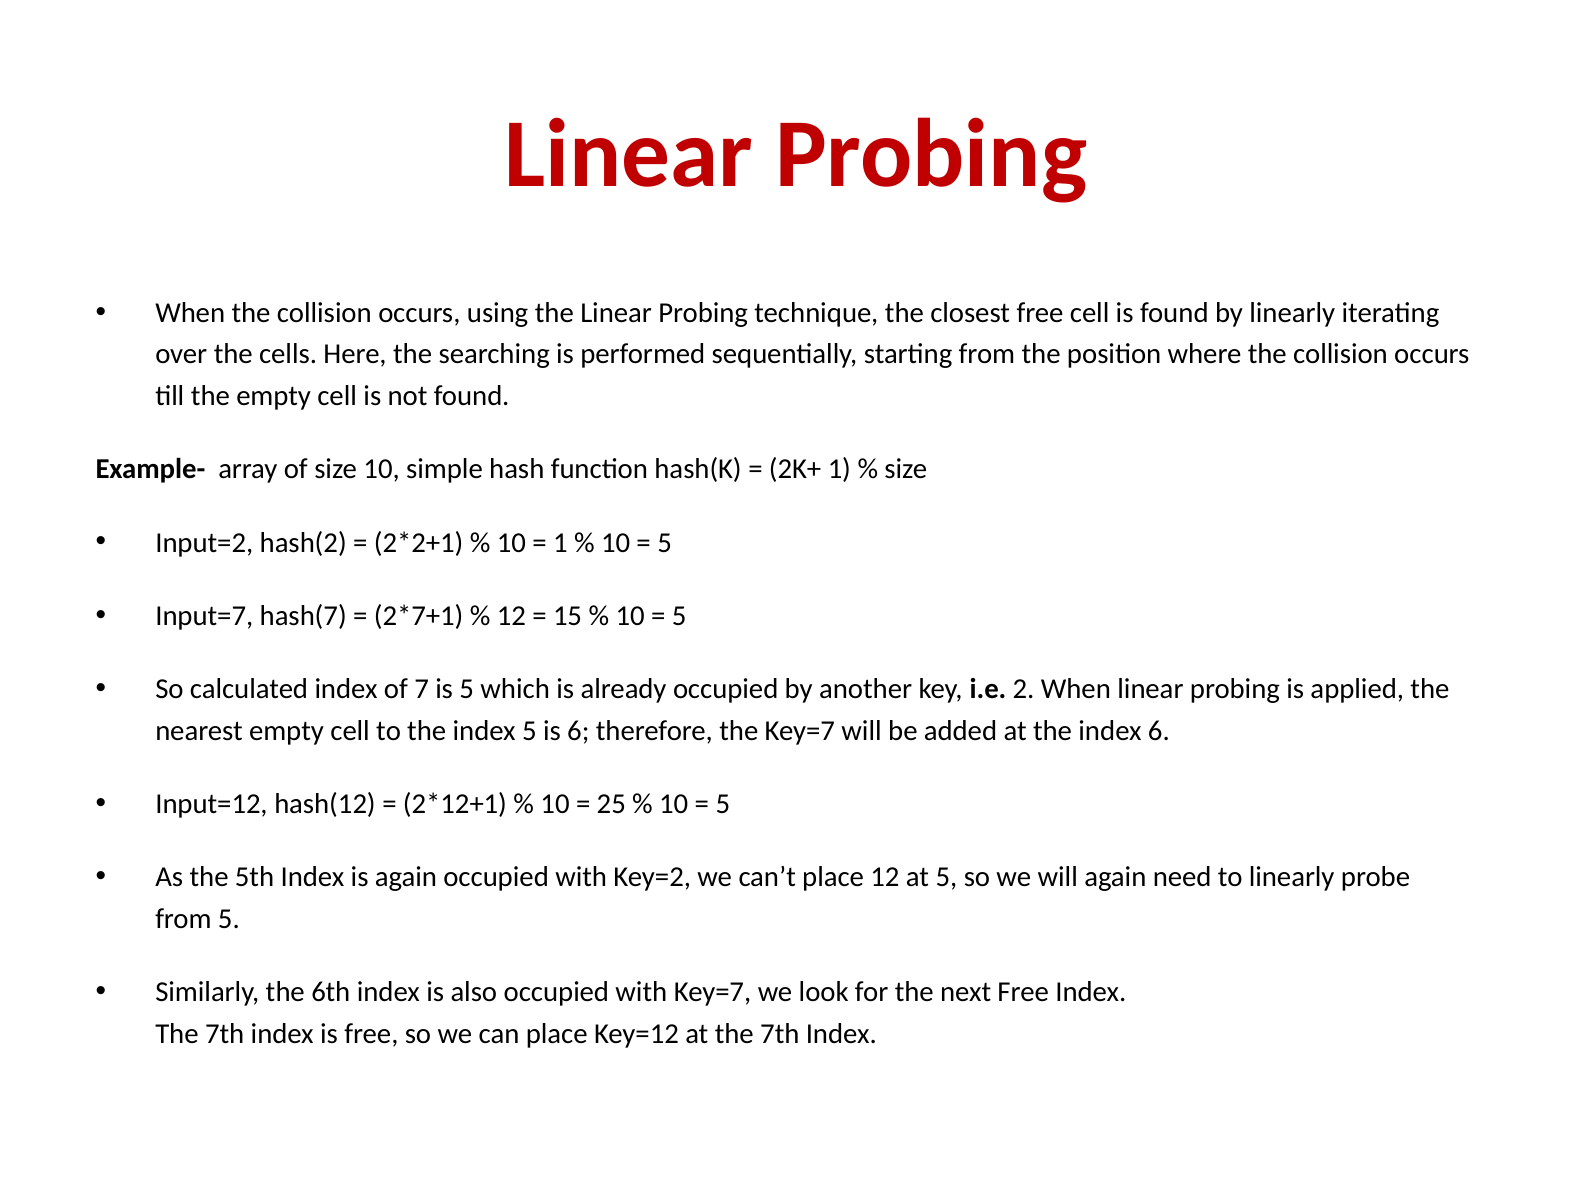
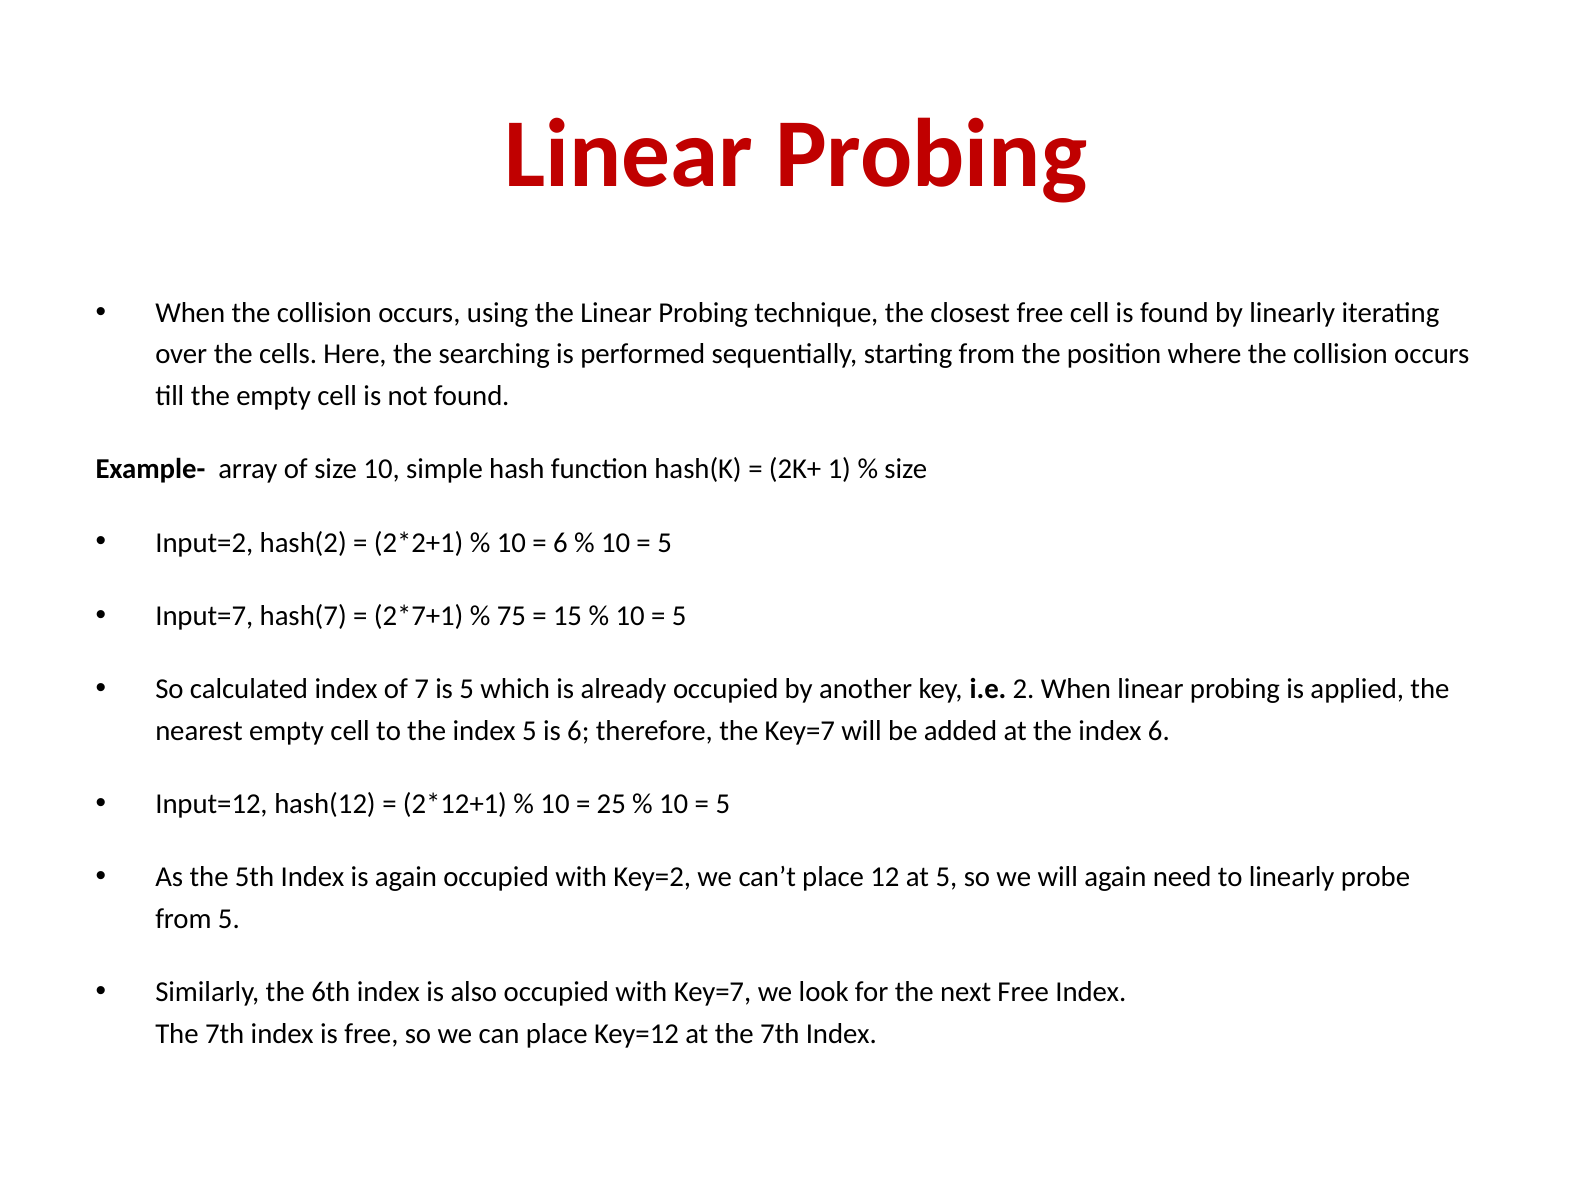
1 at (560, 542): 1 -> 6
12 at (511, 616): 12 -> 75
